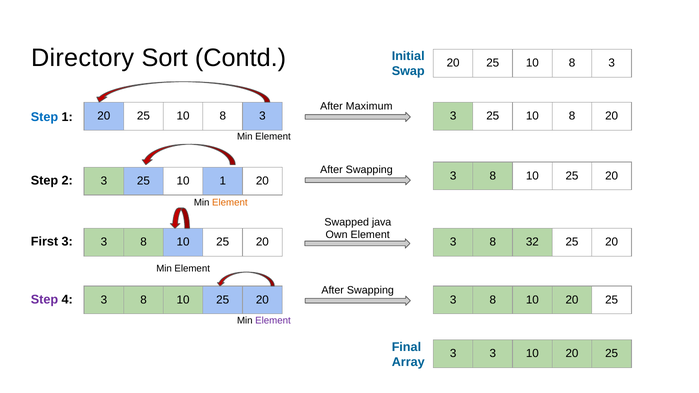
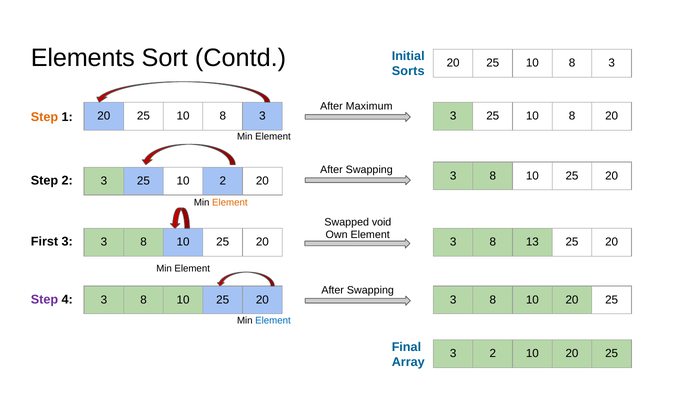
Directory: Directory -> Elements
Swap: Swap -> Sorts
Step at (44, 117) colour: blue -> orange
10 1: 1 -> 2
java: java -> void
32: 32 -> 13
Element at (273, 321) colour: purple -> blue
3 3: 3 -> 2
